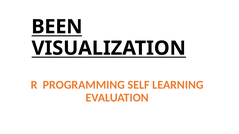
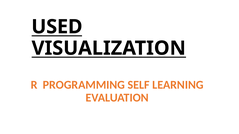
BEEN: BEEN -> USED
